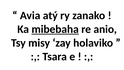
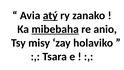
atý underline: none -> present
